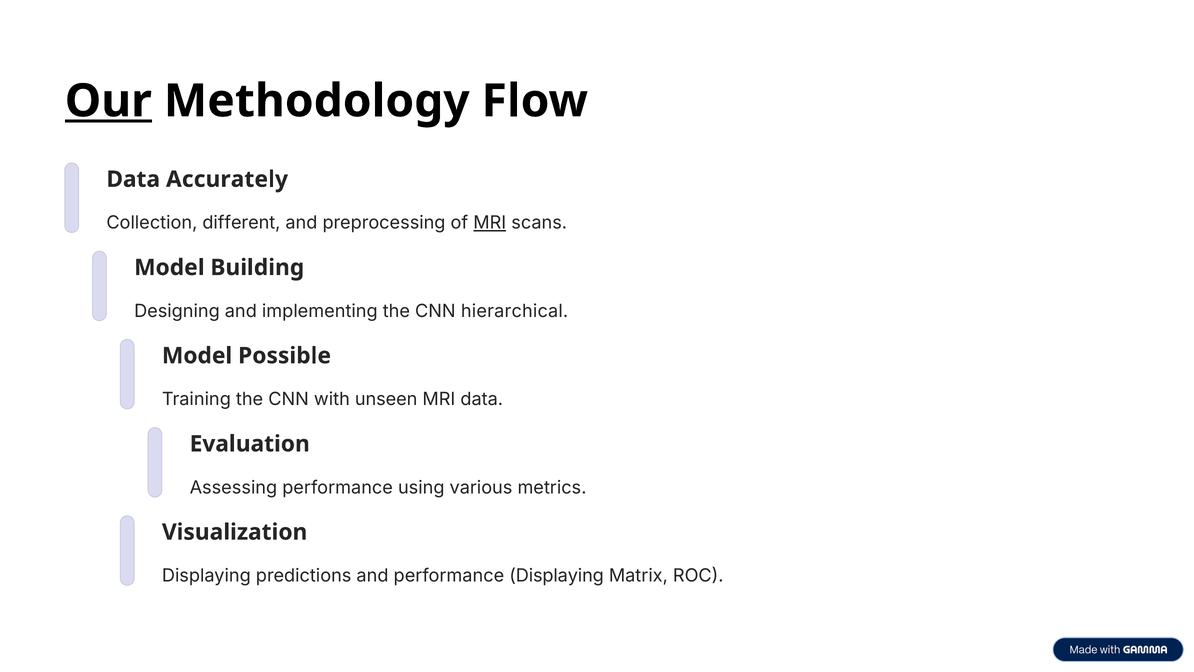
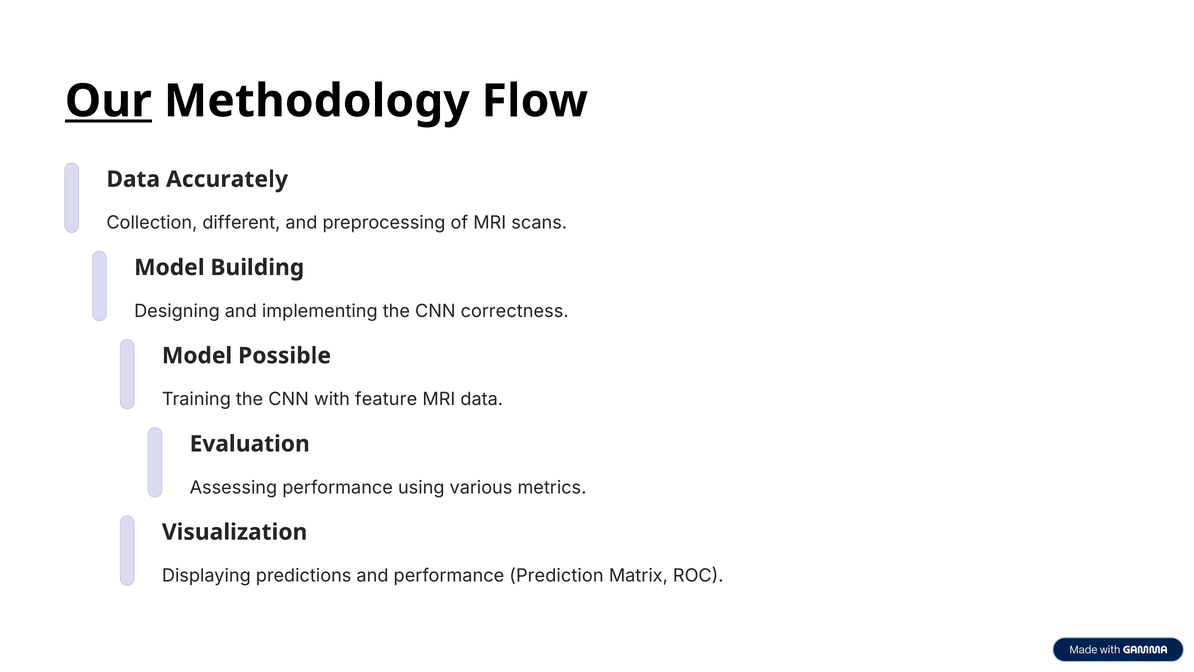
MRI at (490, 223) underline: present -> none
hierarchical: hierarchical -> correctness
unseen: unseen -> feature
performance Displaying: Displaying -> Prediction
